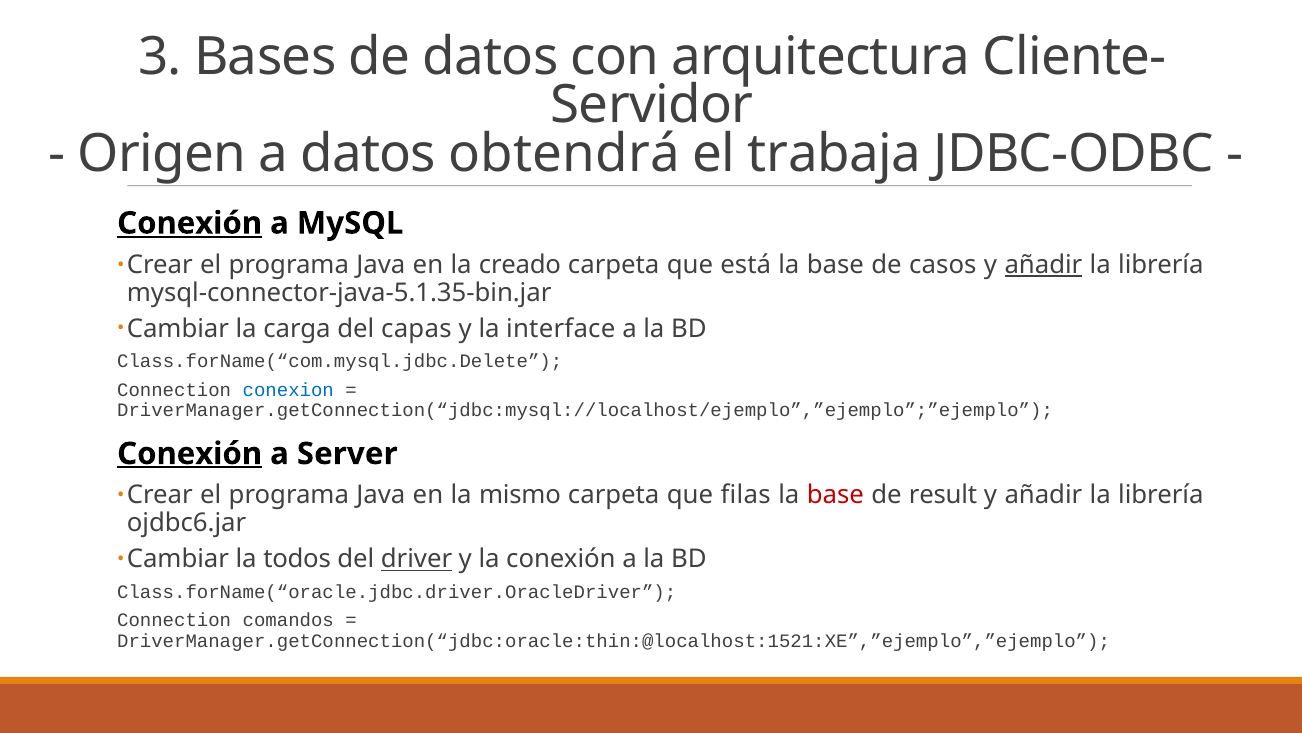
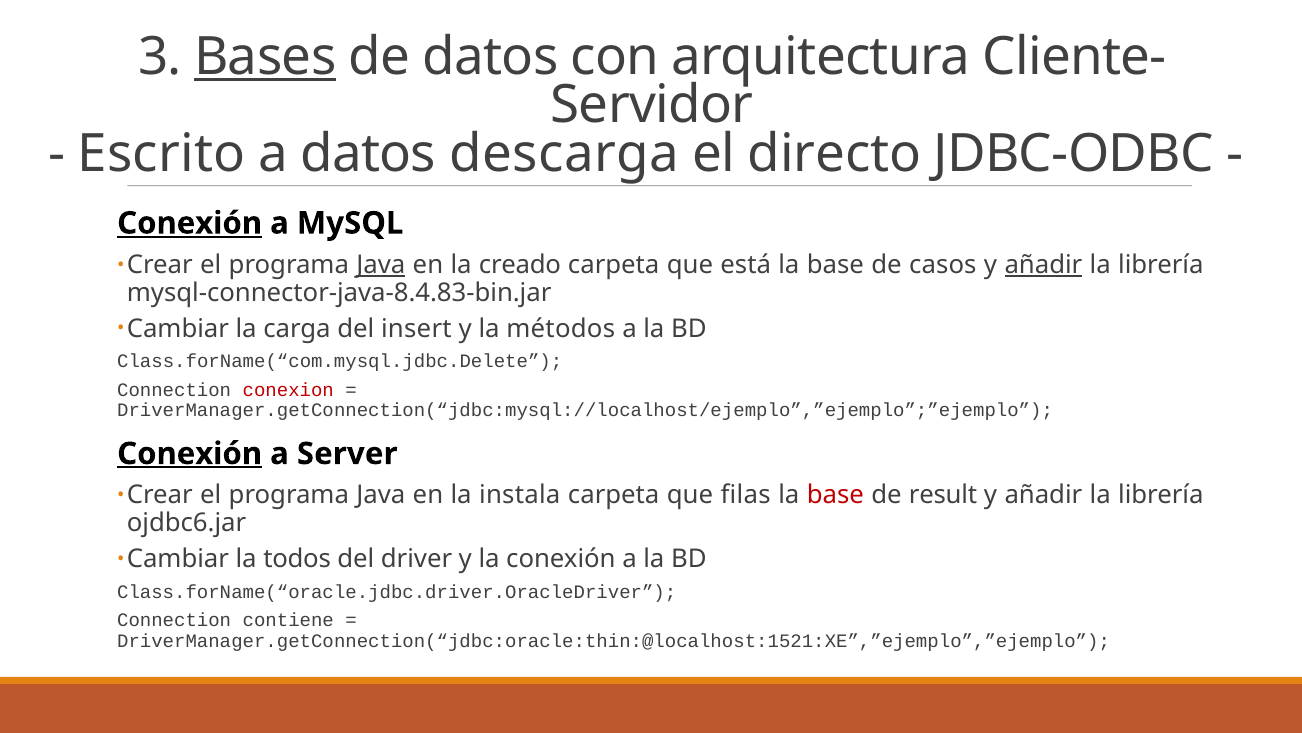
Bases underline: none -> present
Origen: Origen -> Escrito
obtendrá: obtendrá -> descarga
trabaja: trabaja -> directo
Java at (381, 265) underline: none -> present
mysql-connector-java-5.1.35-bin.jar: mysql-connector-java-5.1.35-bin.jar -> mysql-connector-java-8.4.83-bin.jar
capas: capas -> insert
interface: interface -> métodos
conexion colour: blue -> red
mismo: mismo -> instala
driver underline: present -> none
comandos: comandos -> contiene
